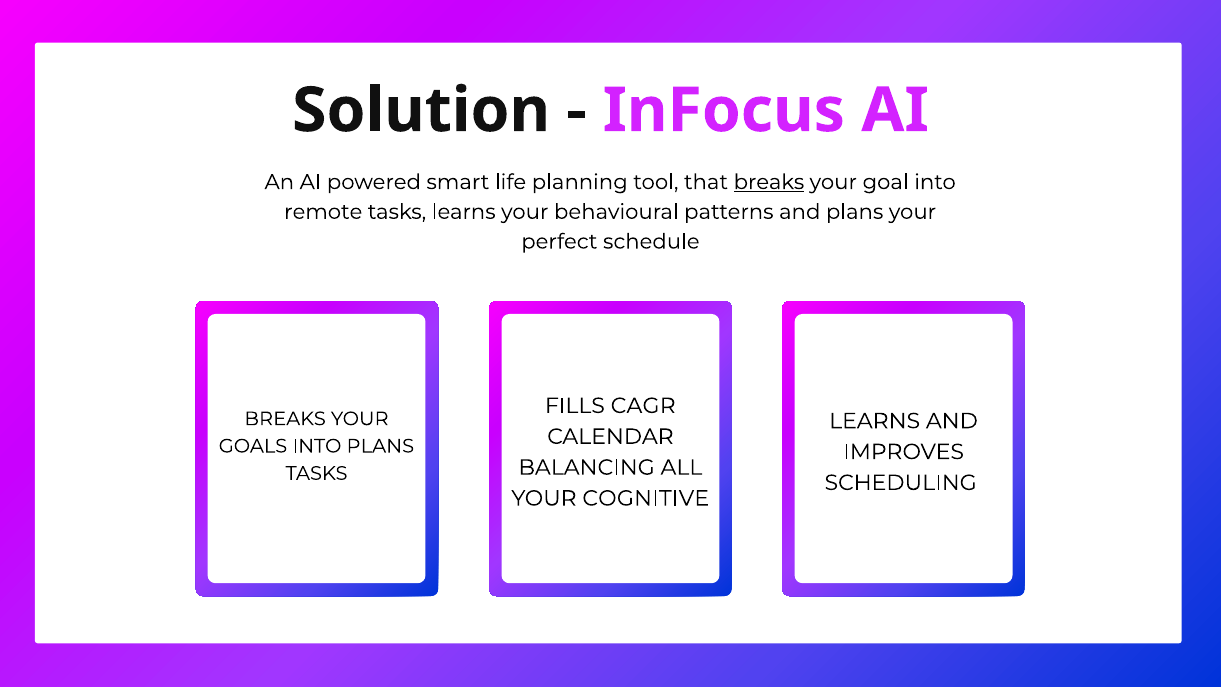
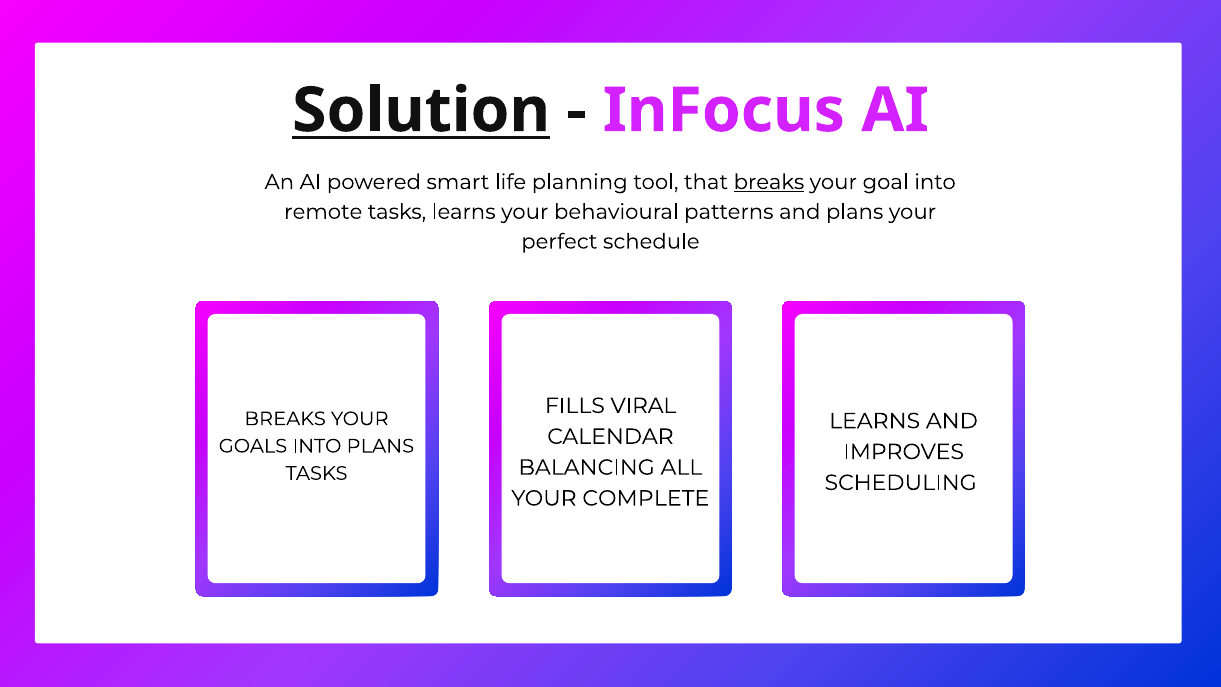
Solution underline: none -> present
CAGR: CAGR -> VIRAL
COGNITIVE: COGNITIVE -> COMPLETE
